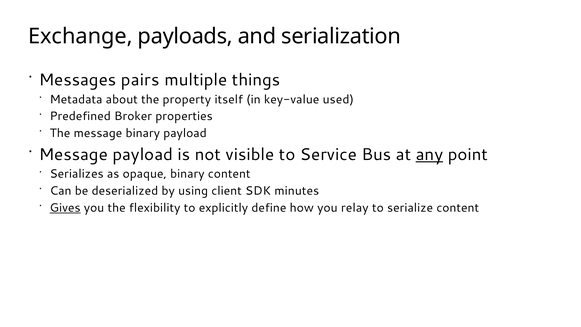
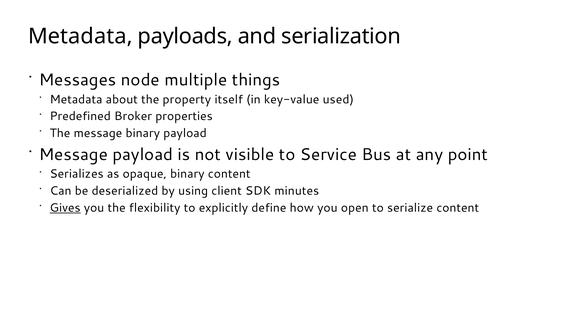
Exchange at (80, 36): Exchange -> Metadata
pairs: pairs -> node
any underline: present -> none
relay: relay -> open
